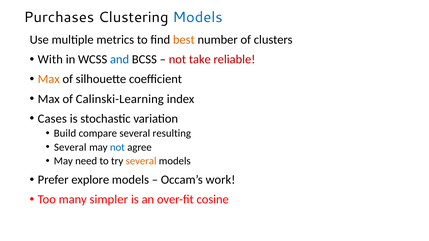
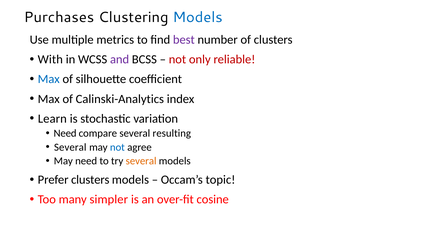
best colour: orange -> purple
and colour: blue -> purple
take: take -> only
Max at (49, 79) colour: orange -> blue
Calinski-Learning: Calinski-Learning -> Calinski-Analytics
Cases: Cases -> Learn
Build at (65, 134): Build -> Need
Prefer explore: explore -> clusters
work: work -> topic
